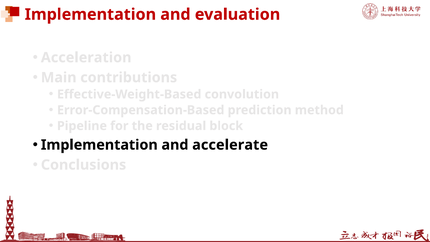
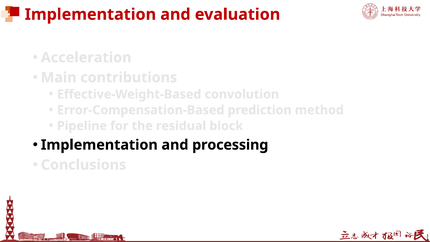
accelerate: accelerate -> processing
